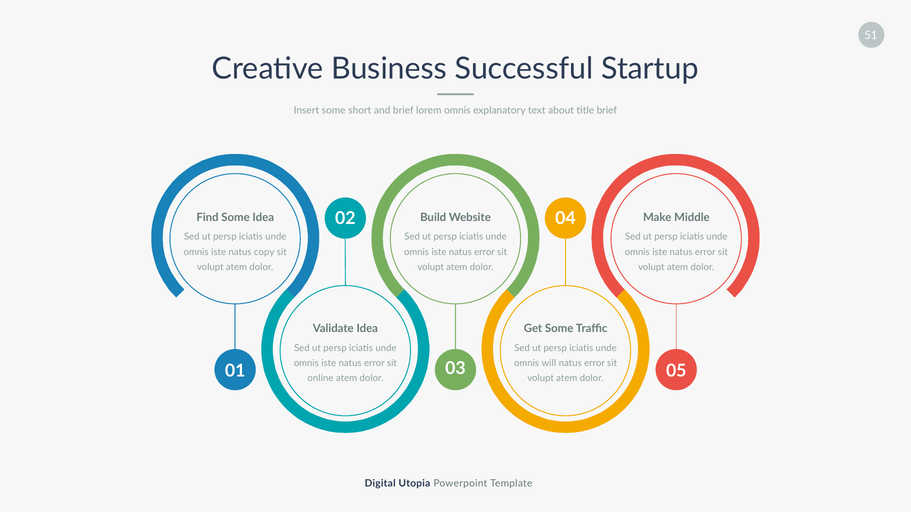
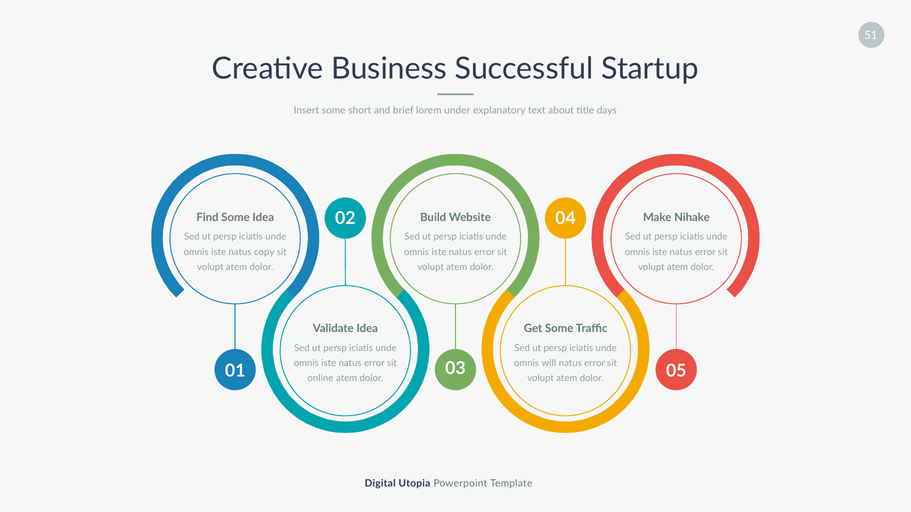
lorem omnis: omnis -> under
title brief: brief -> days
Middle: Middle -> Nihake
